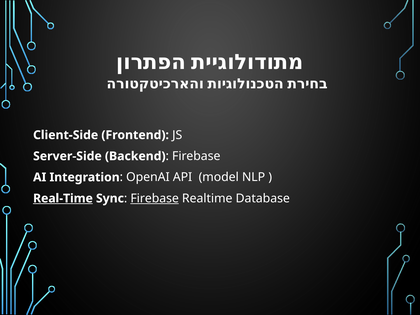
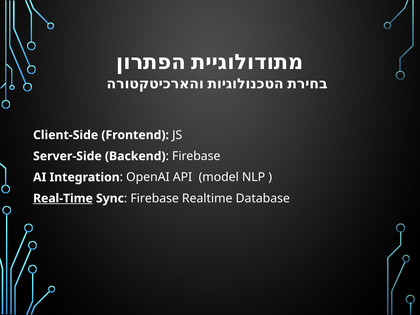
Firebase at (155, 198) underline: present -> none
